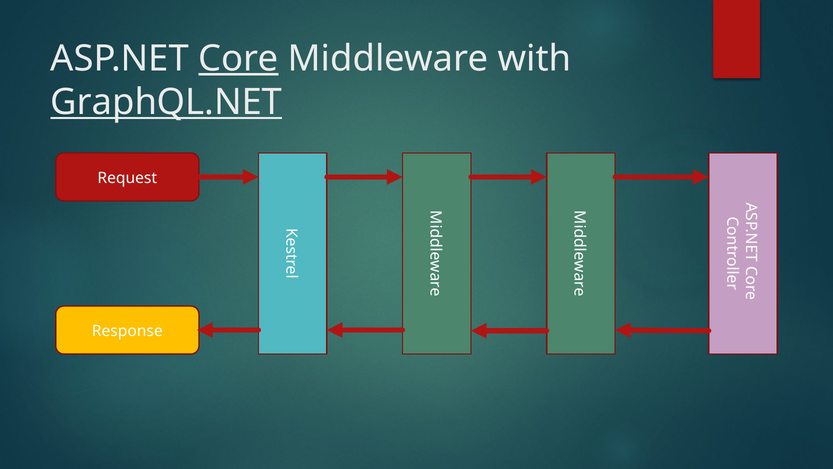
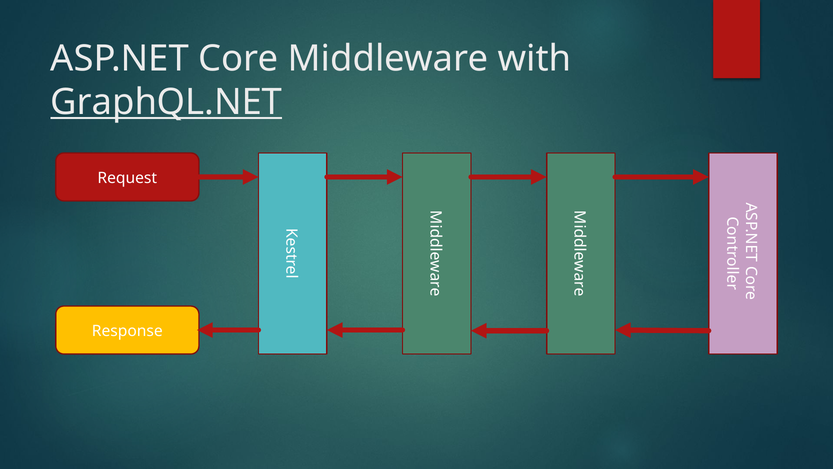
Core underline: present -> none
